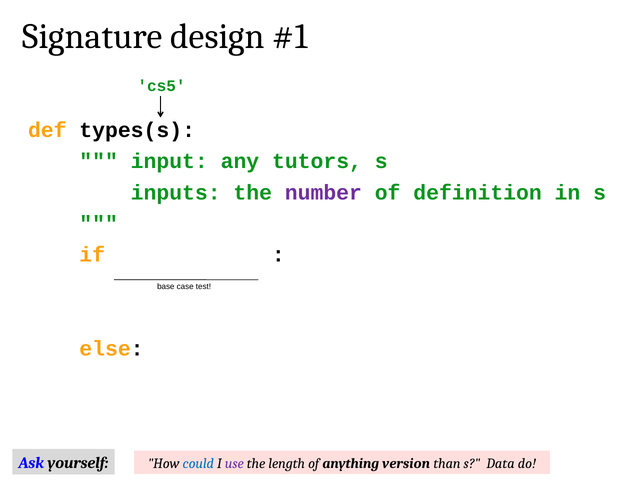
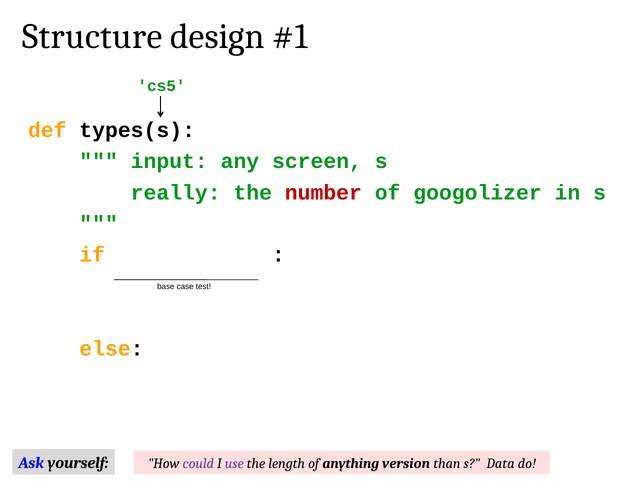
Signature: Signature -> Structure
tutors: tutors -> screen
inputs: inputs -> really
number colour: purple -> red
definition: definition -> googolizer
could colour: blue -> purple
